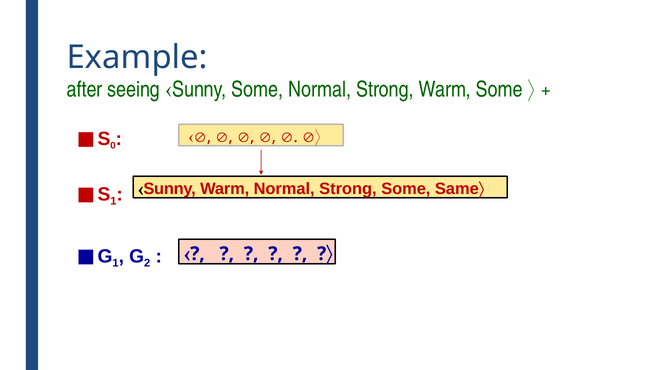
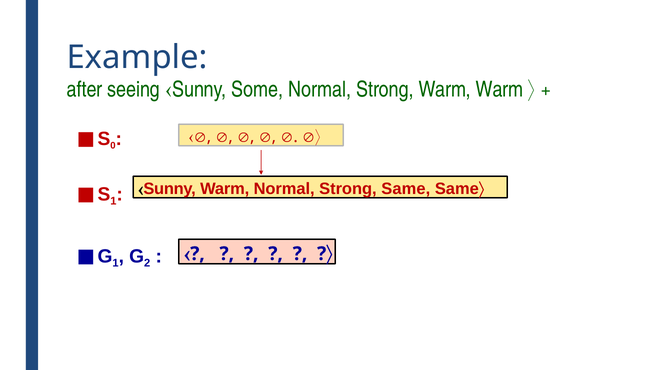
Warm Some: Some -> Warm
Strong Some: Some -> Same
